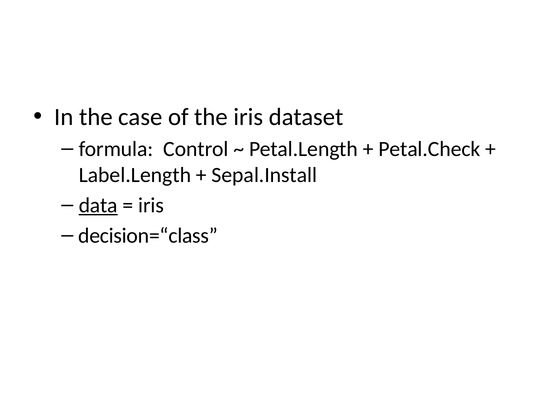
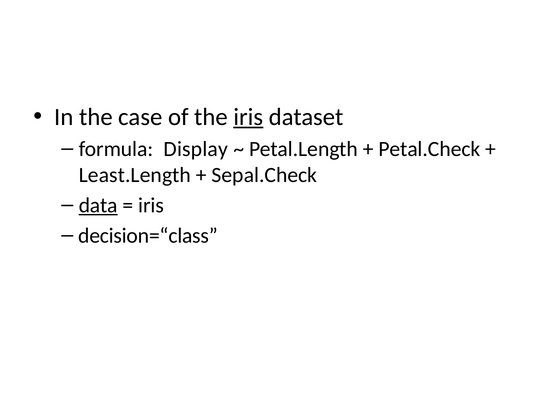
iris at (248, 117) underline: none -> present
Control: Control -> Display
Label.Length: Label.Length -> Least.Length
Sepal.Install: Sepal.Install -> Sepal.Check
